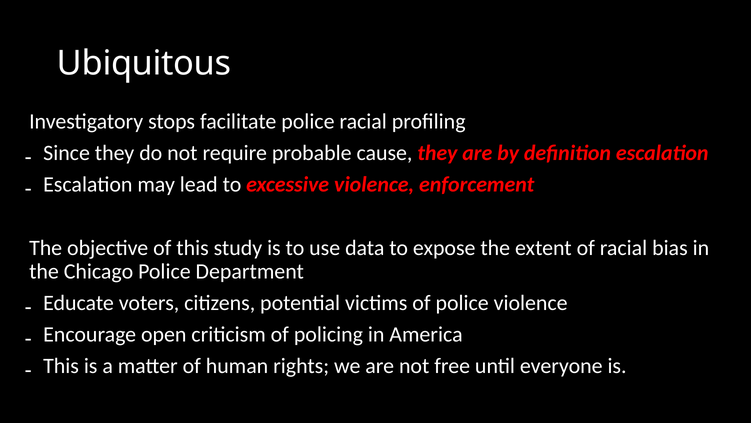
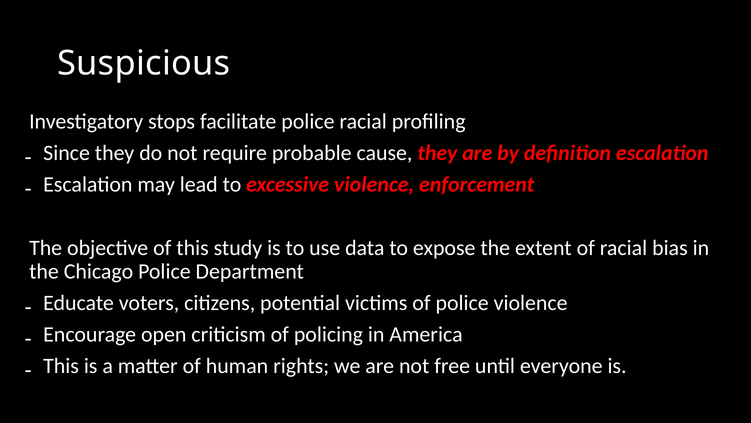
Ubiquitous: Ubiquitous -> Suspicious
